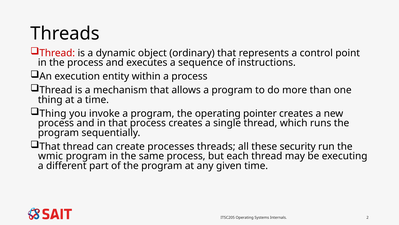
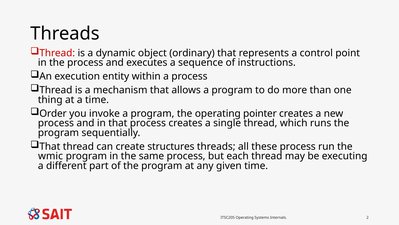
Thing at (53, 113): Thing -> Order
processes: processes -> structures
these security: security -> process
